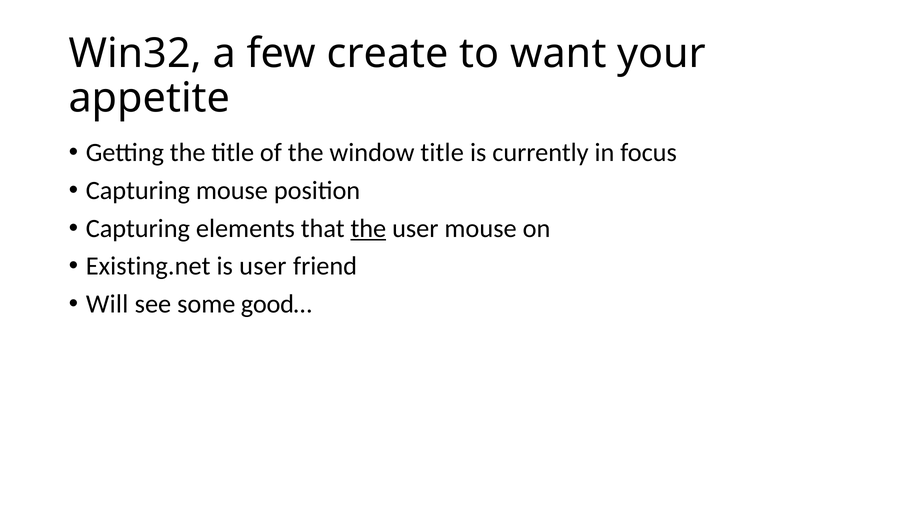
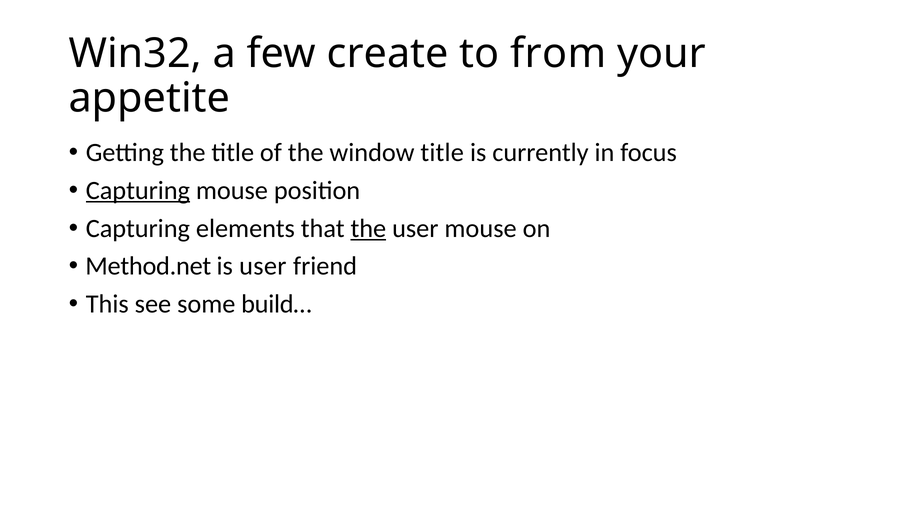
want: want -> from
Capturing at (138, 191) underline: none -> present
Existing.net: Existing.net -> Method.net
Will: Will -> This
good…: good… -> build…
